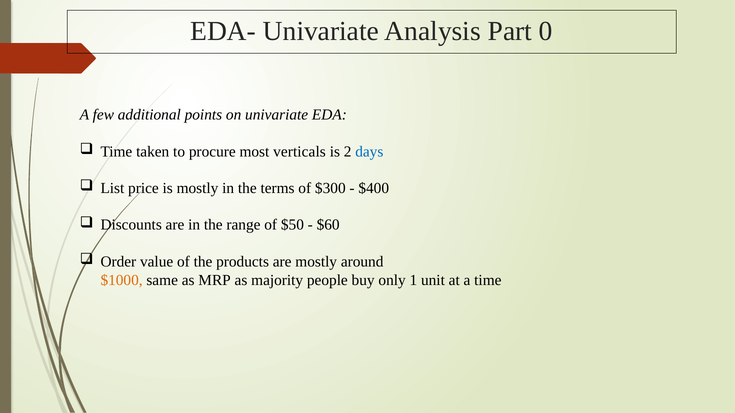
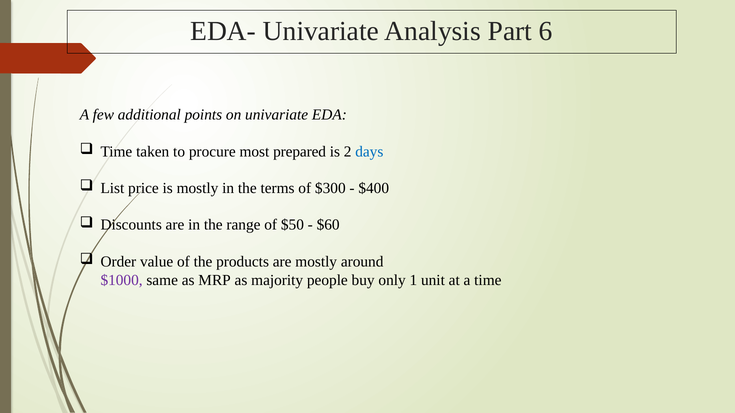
0: 0 -> 6
verticals: verticals -> prepared
$1000 colour: orange -> purple
